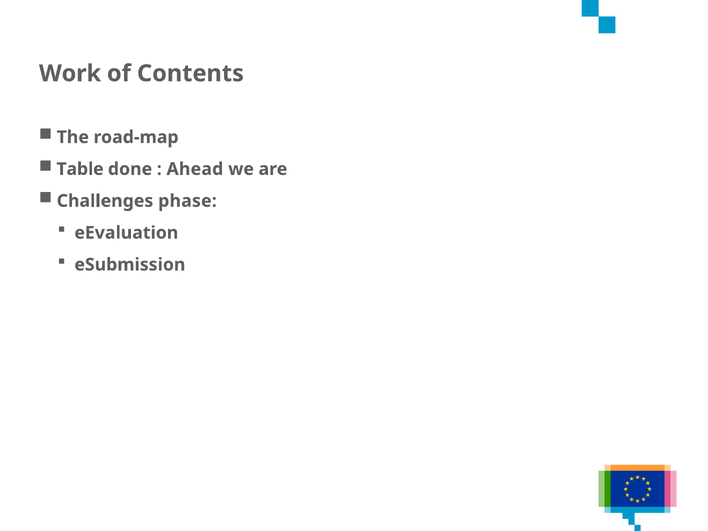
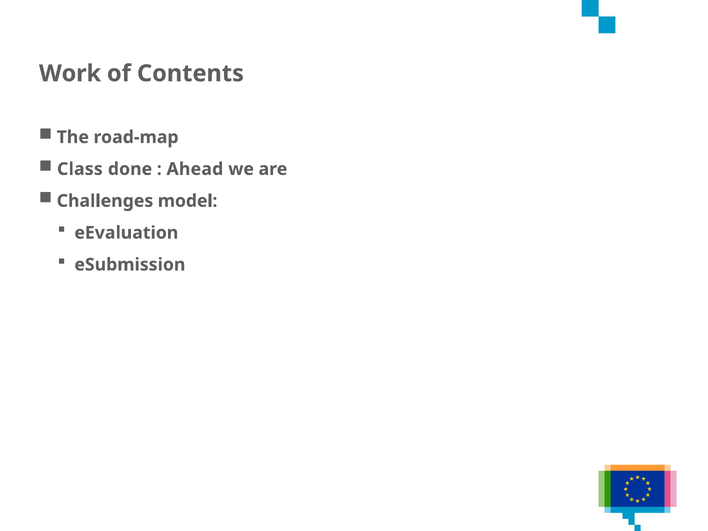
Table: Table -> Class
phase: phase -> model
